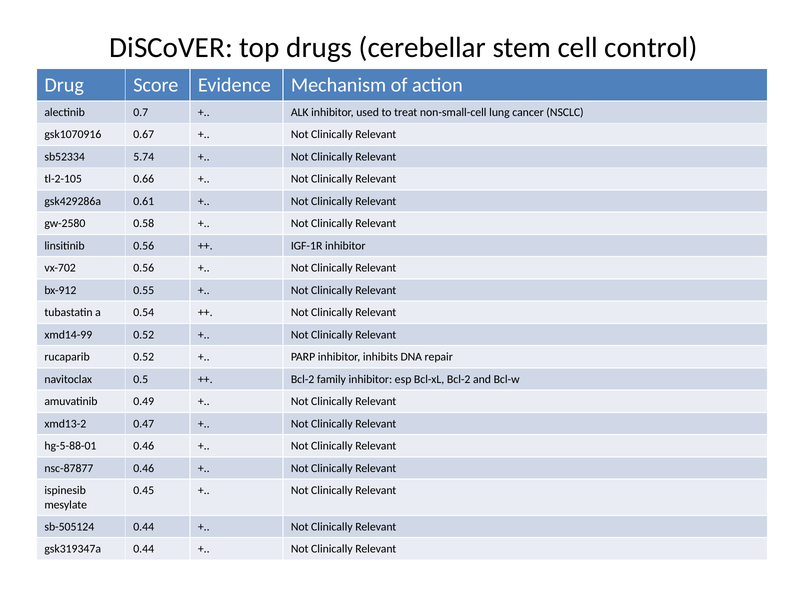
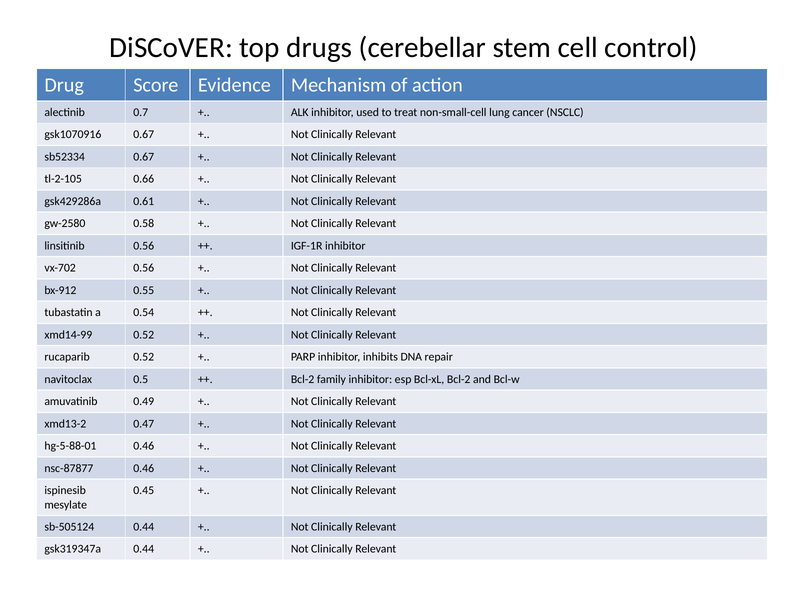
sb52334 5.74: 5.74 -> 0.67
